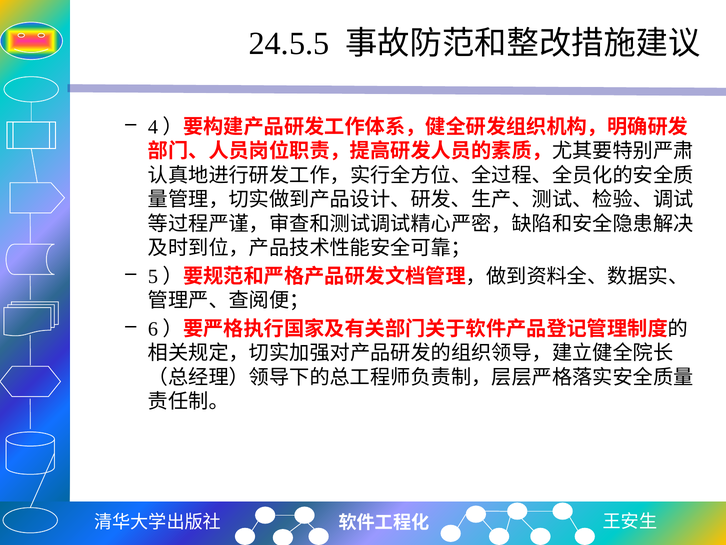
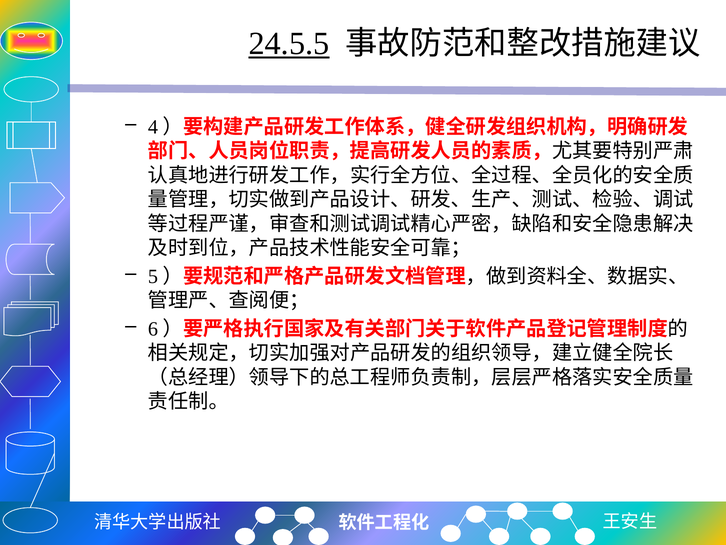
24.5.5 underline: none -> present
